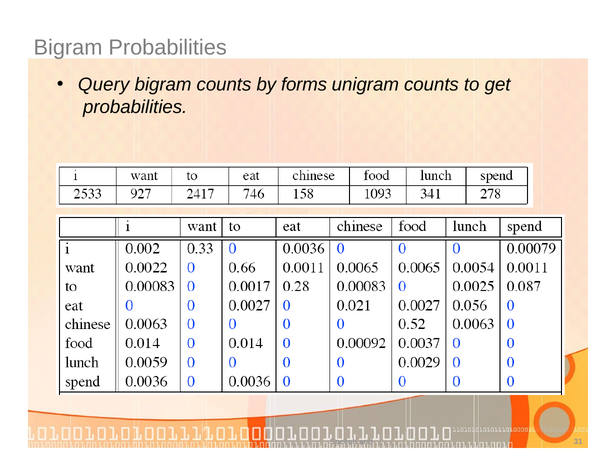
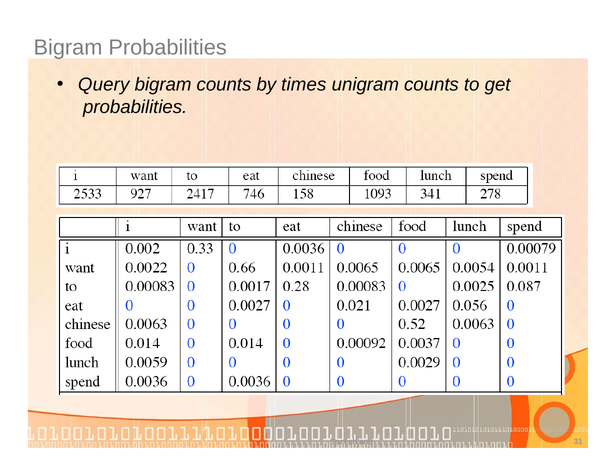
forms: forms -> times
